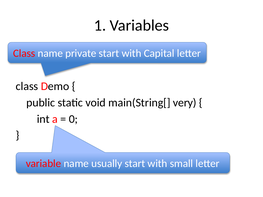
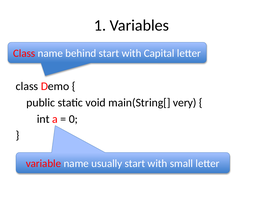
private: private -> behind
